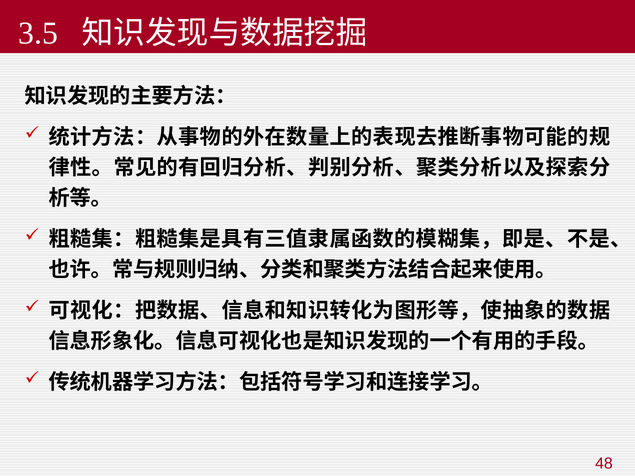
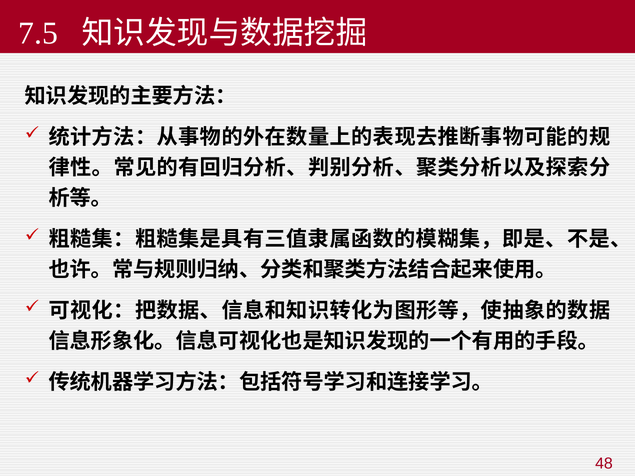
3.5: 3.5 -> 7.5
